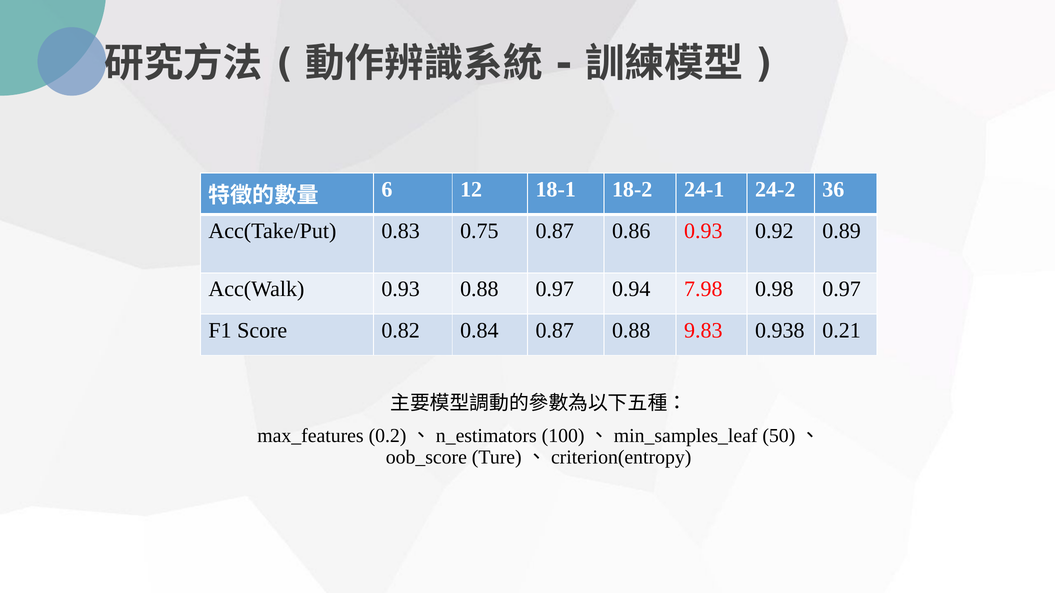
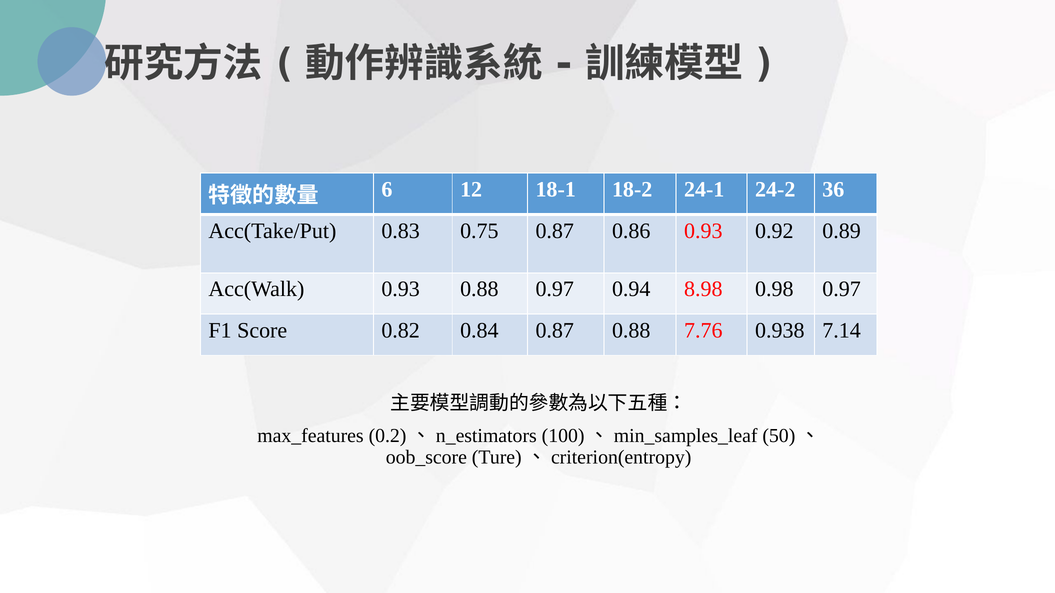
7.98: 7.98 -> 8.98
9.83: 9.83 -> 7.76
0.21: 0.21 -> 7.14
